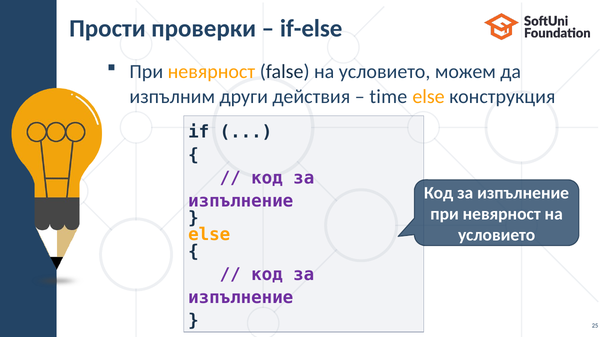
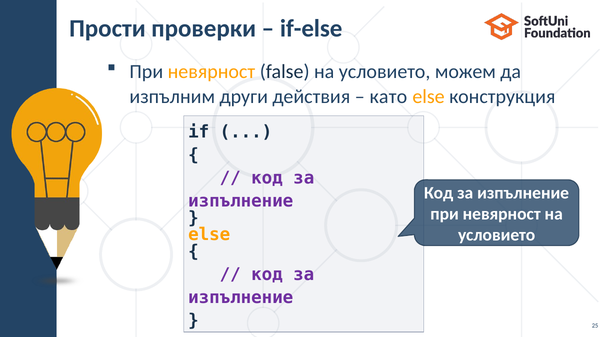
time: time -> като
